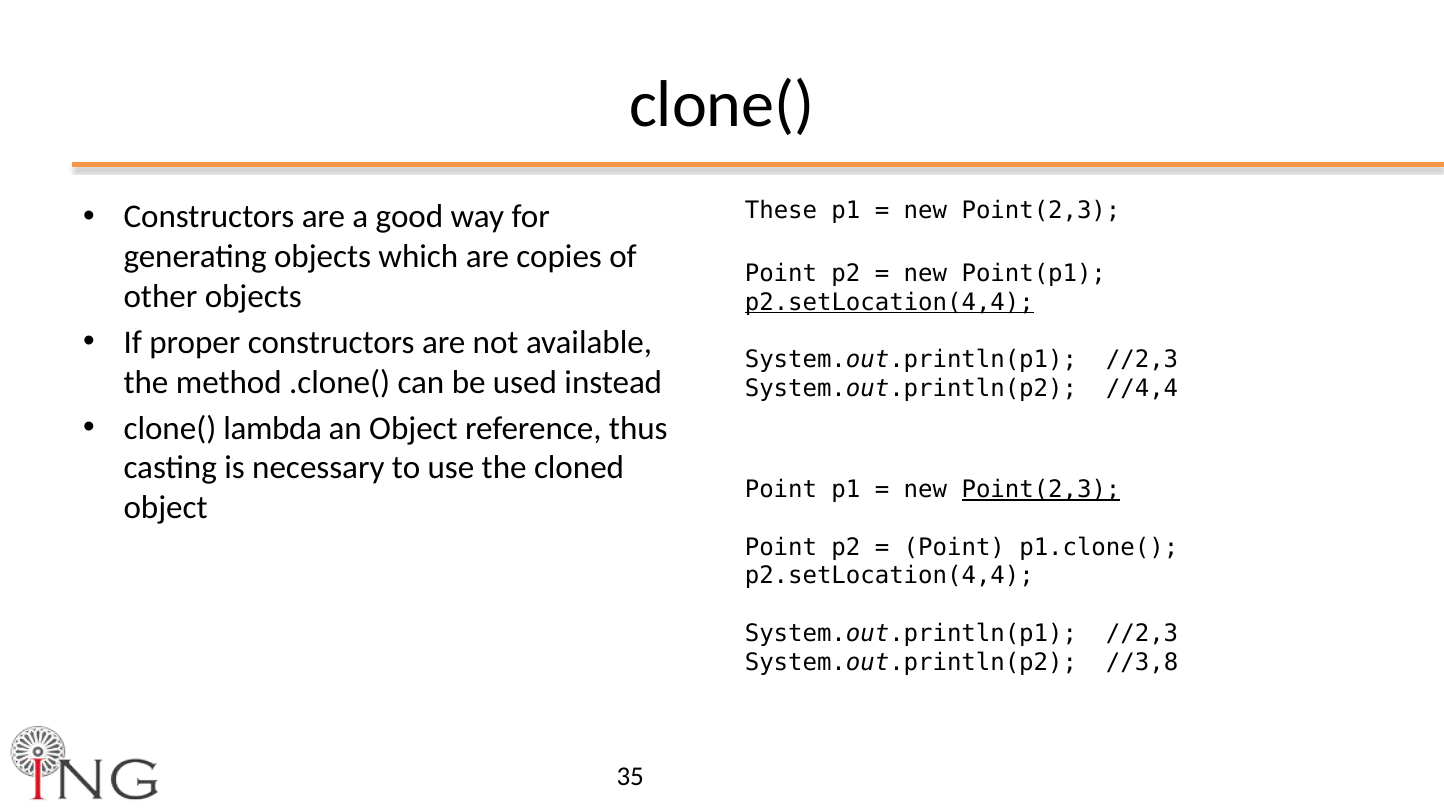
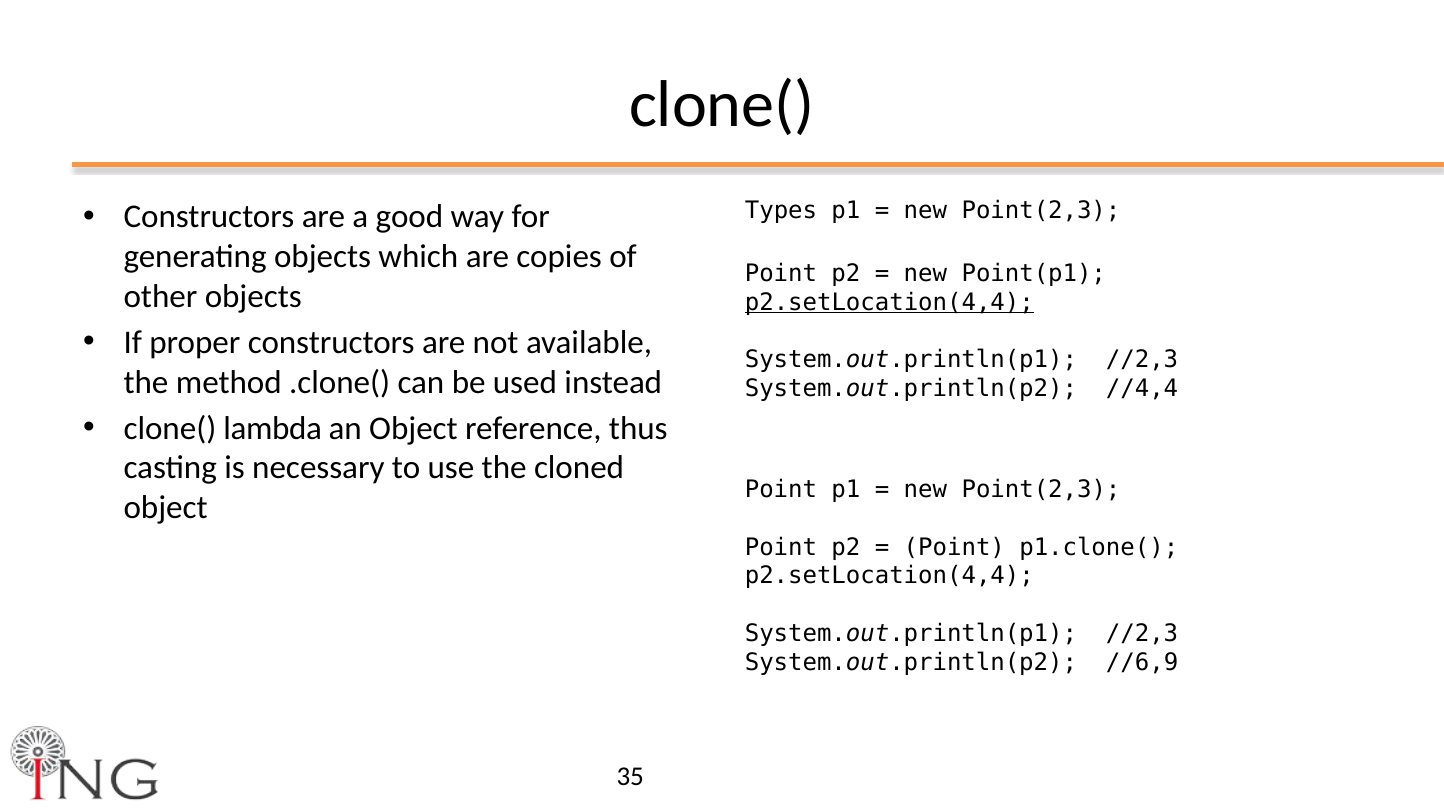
These: These -> Types
Point(2,3 at (1041, 490) underline: present -> none
//3,8: //3,8 -> //6,9
